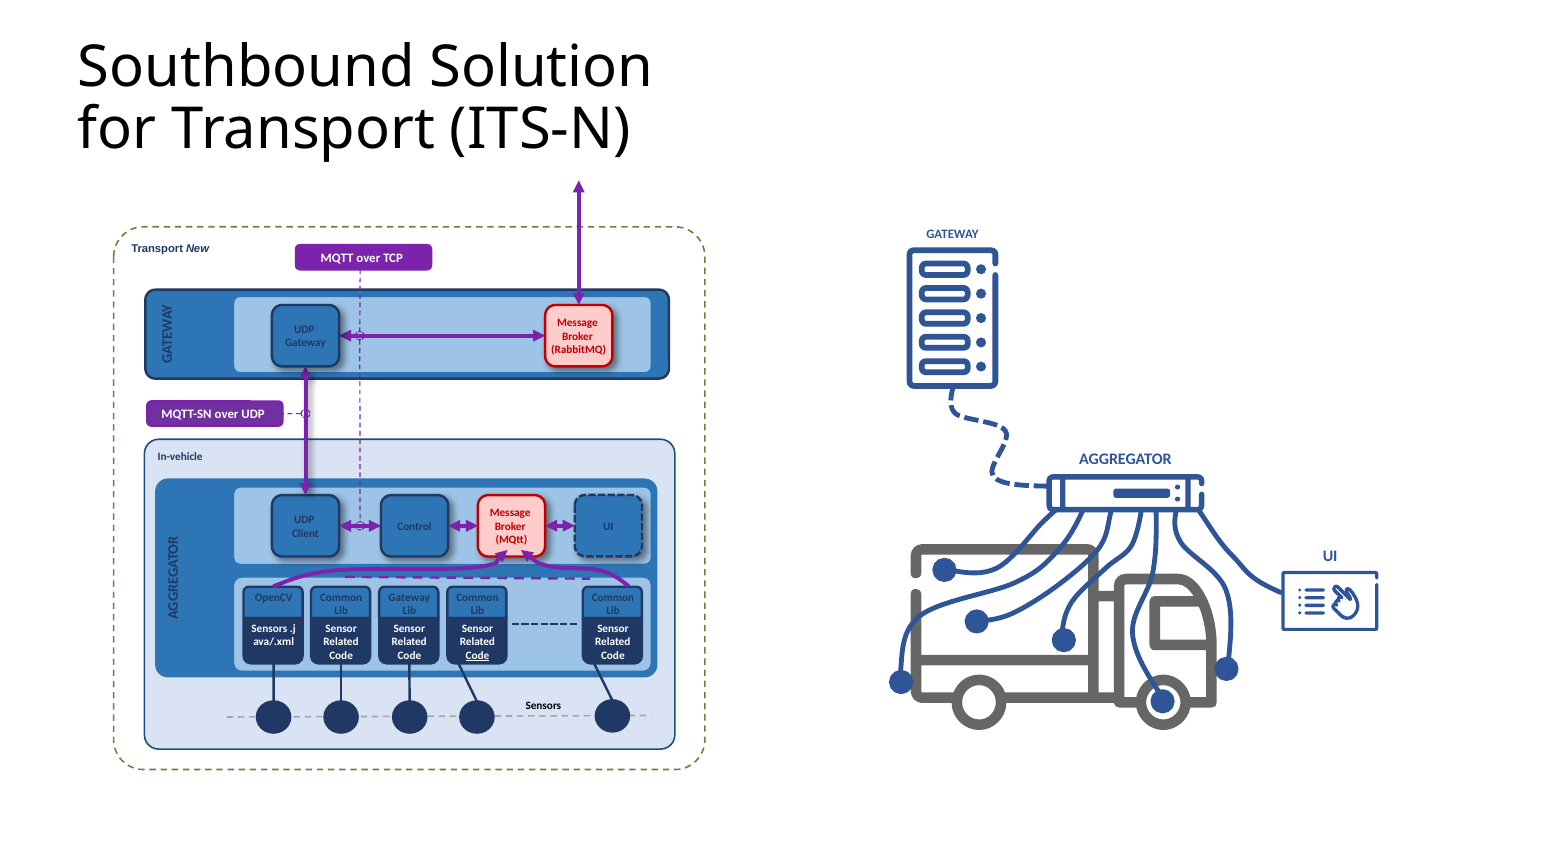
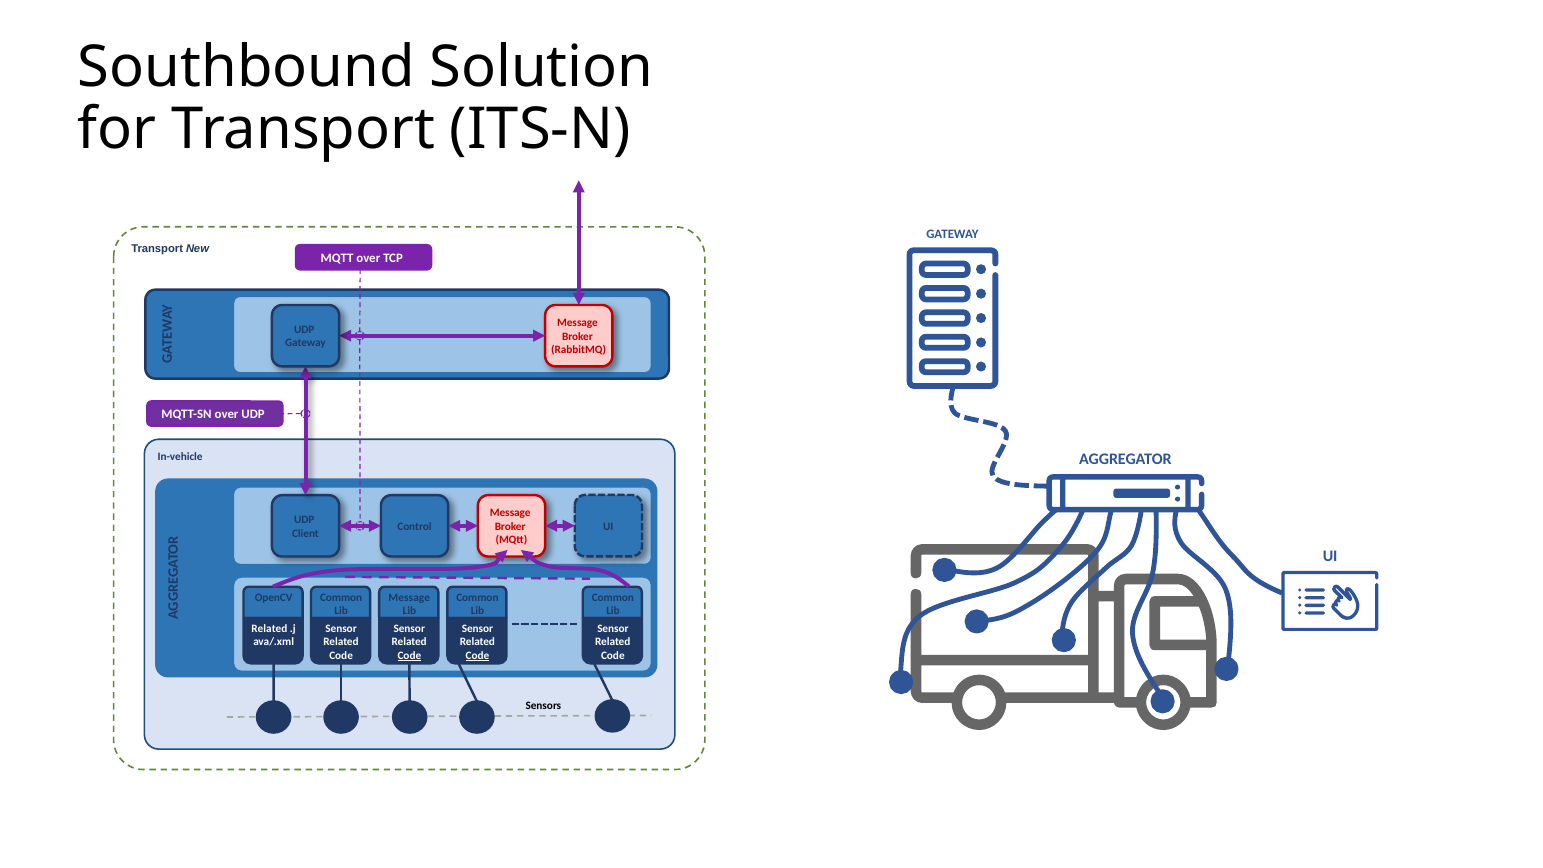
Gateway at (409, 597): Gateway -> Message
Sensors at (269, 629): Sensors -> Related
Code at (409, 656) underline: none -> present
